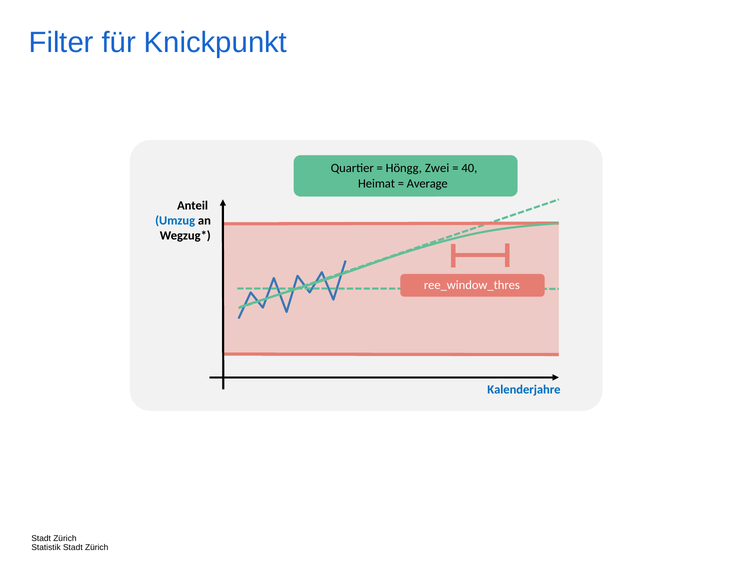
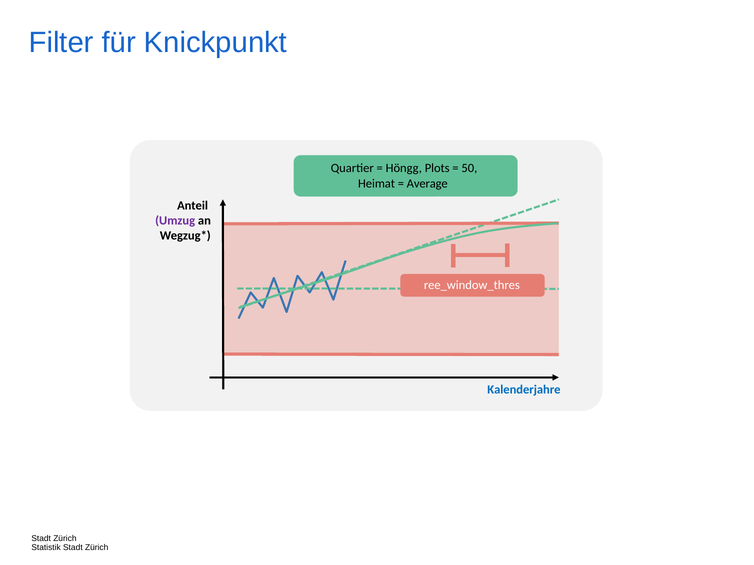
Zwei: Zwei -> Plots
40: 40 -> 50
Umzug colour: blue -> purple
